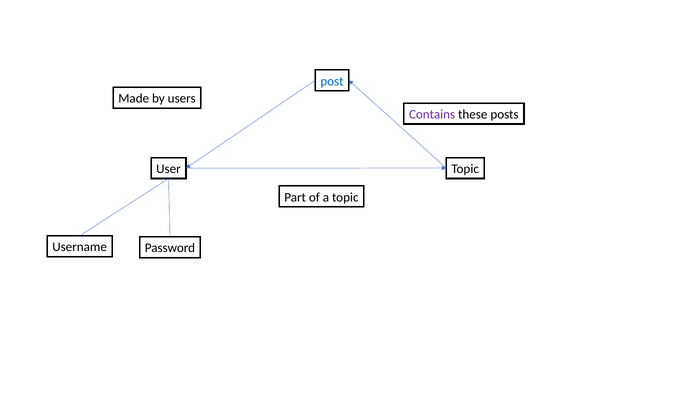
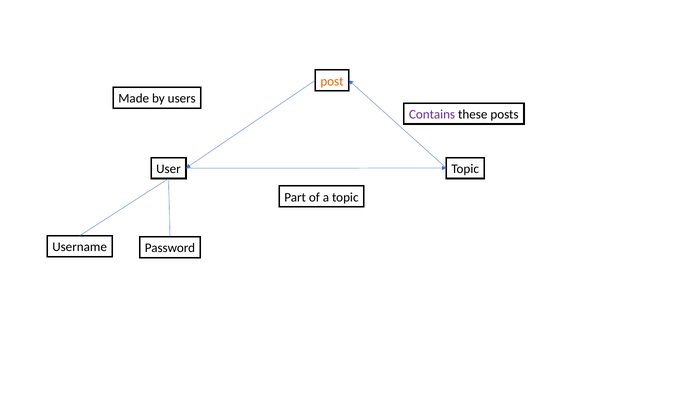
post colour: blue -> orange
